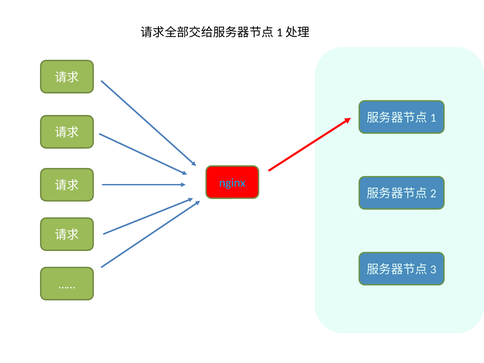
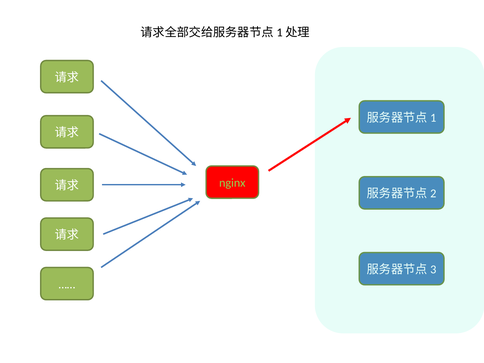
nginx colour: light blue -> light green
